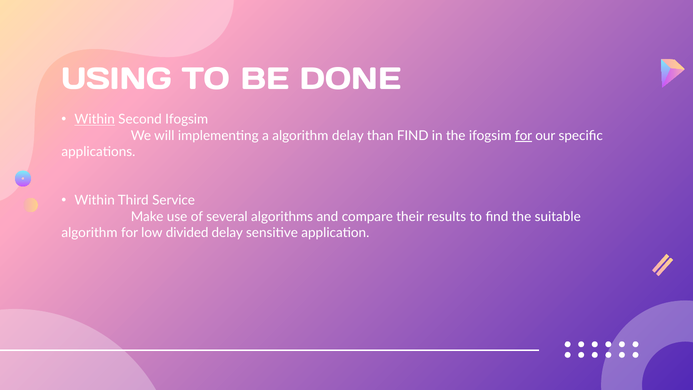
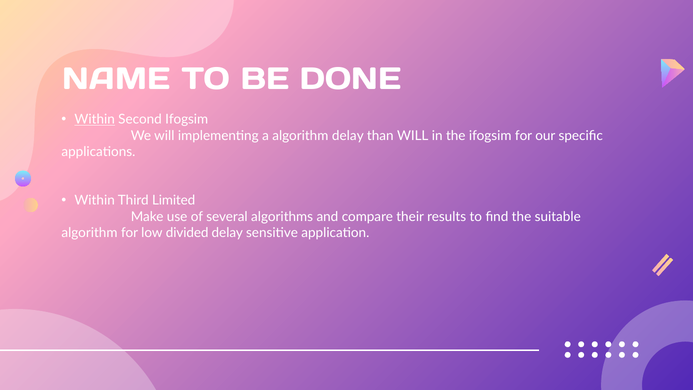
USING: USING -> NAME
than FIND: FIND -> WILL
for at (524, 136) underline: present -> none
Service: Service -> Limited
